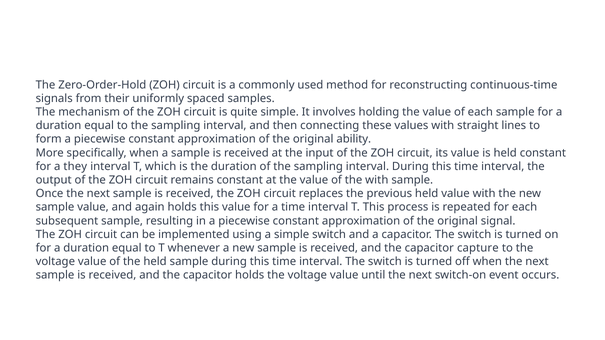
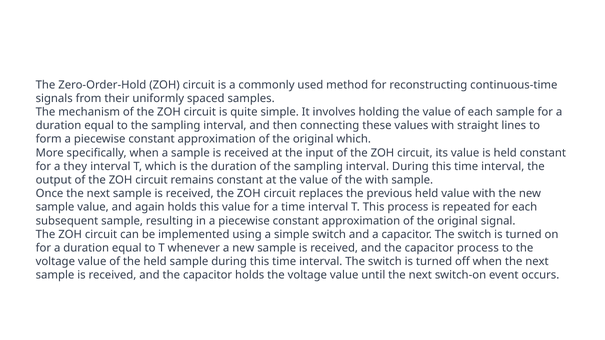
original ability: ability -> which
capacitor capture: capture -> process
